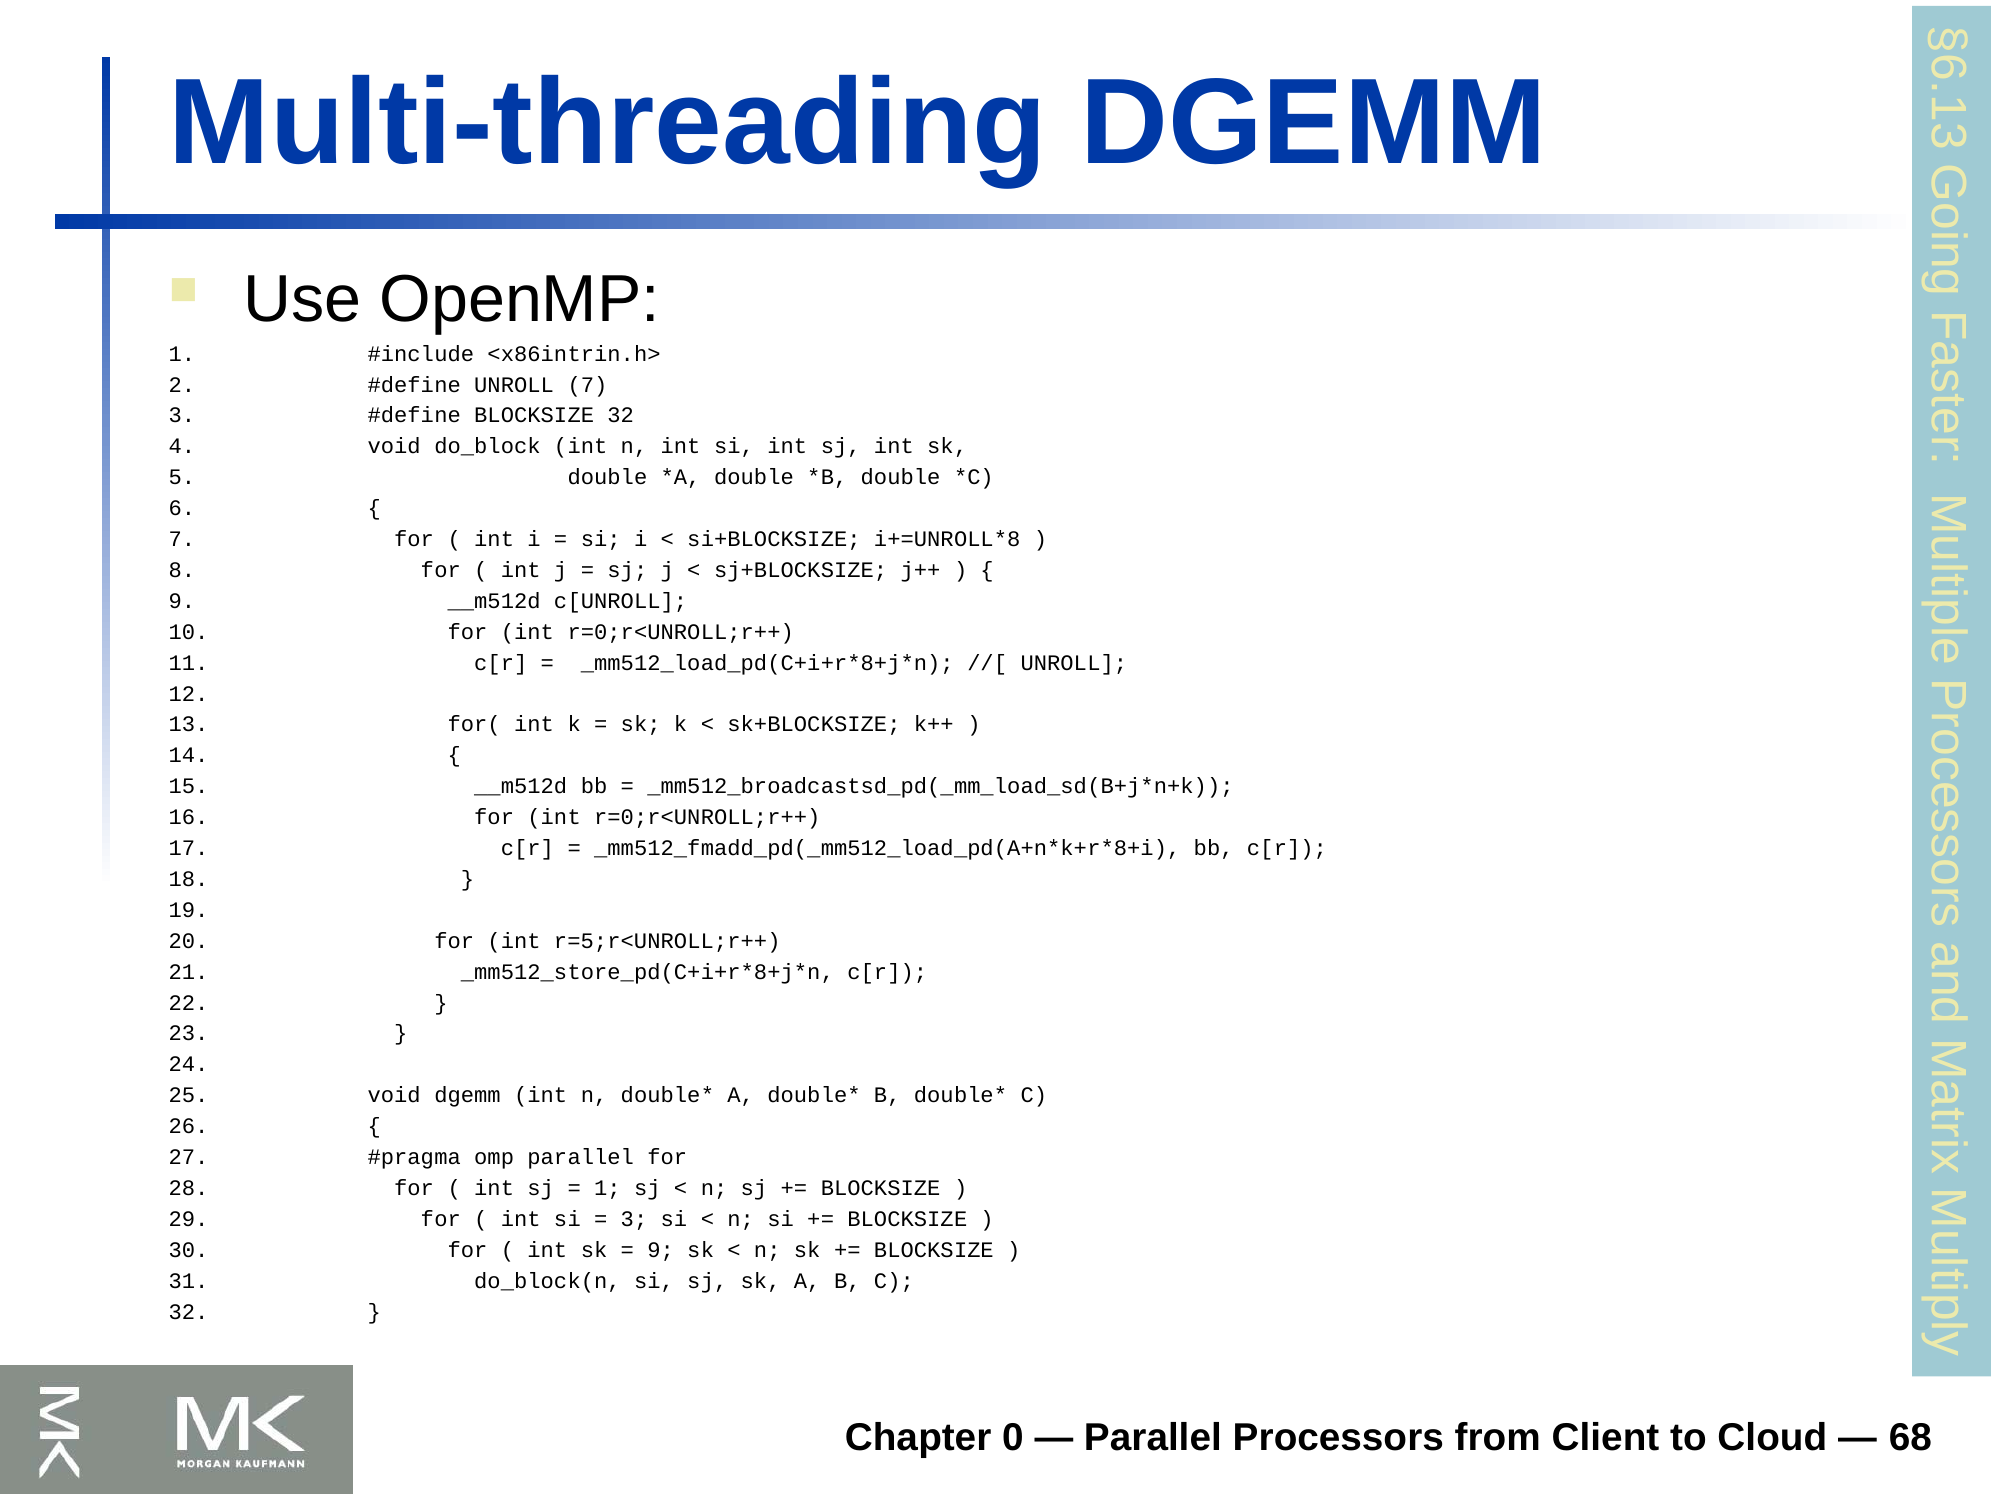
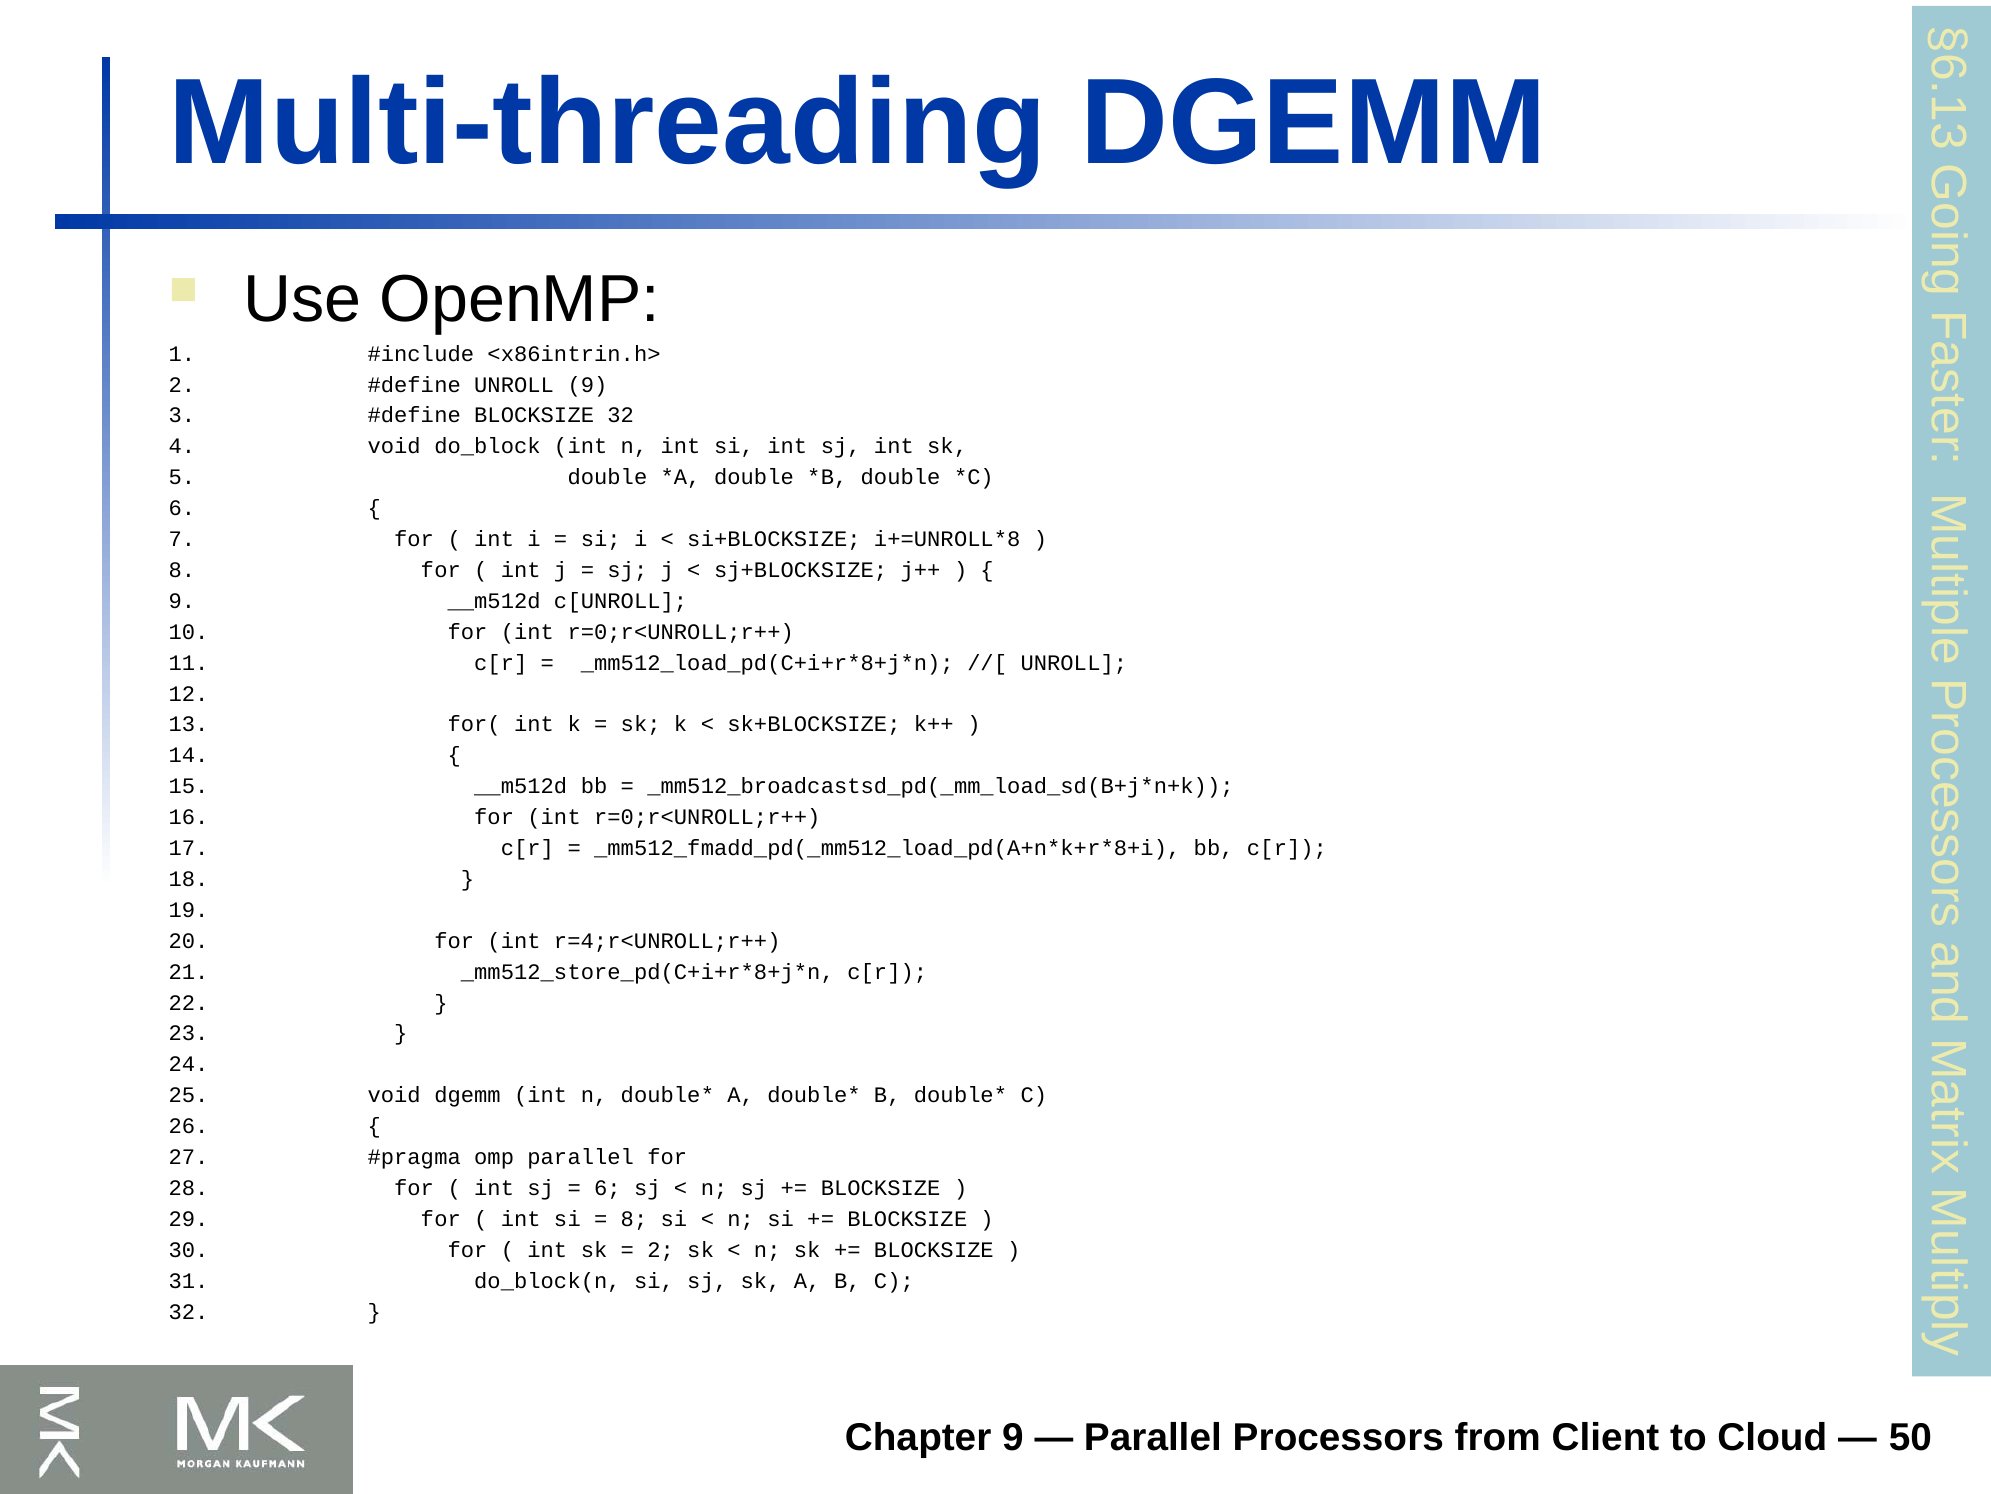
UNROLL 7: 7 -> 9
r=5;r<UNROLL;r++: r=5;r<UNROLL;r++ -> r=4;r<UNROLL;r++
1 at (607, 1188): 1 -> 6
3 at (634, 1218): 3 -> 8
9 at (661, 1249): 9 -> 2
Chapter 0: 0 -> 9
68: 68 -> 50
